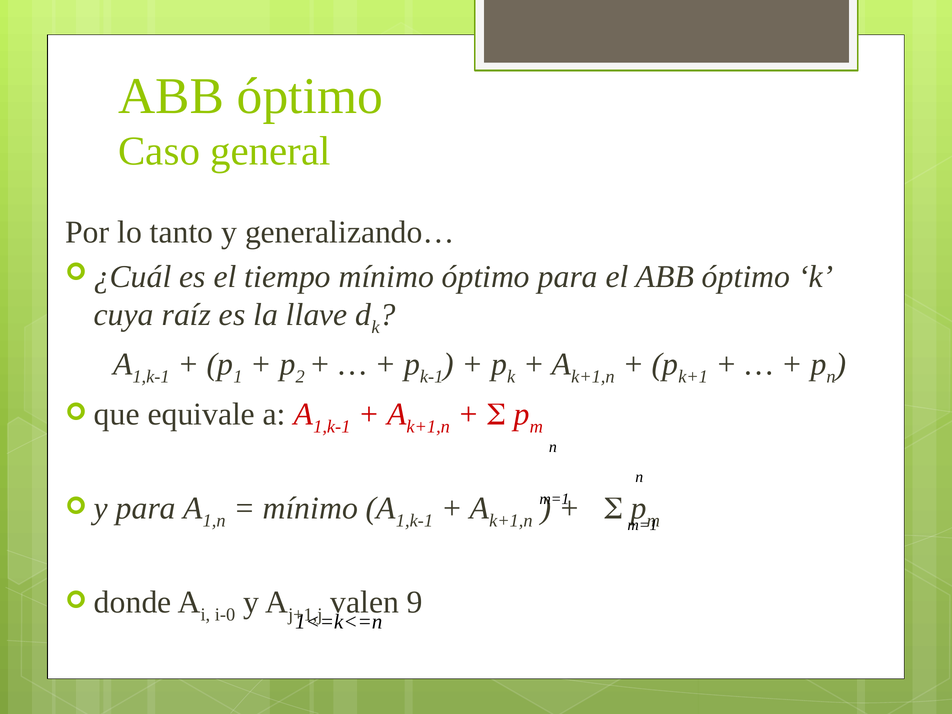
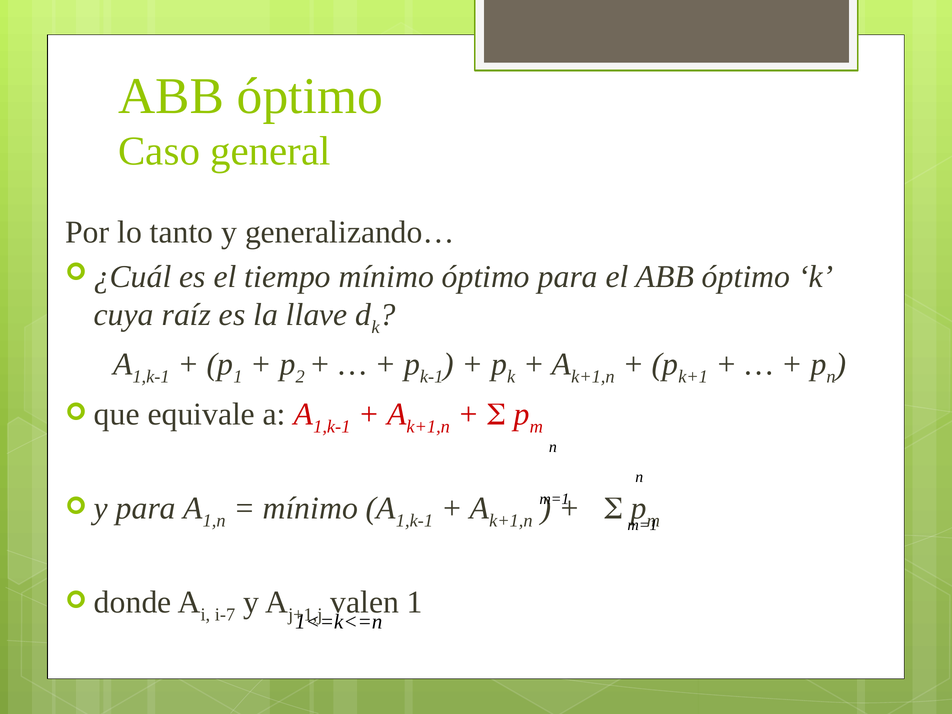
i-0: i-0 -> i-7
valen 9: 9 -> 1
